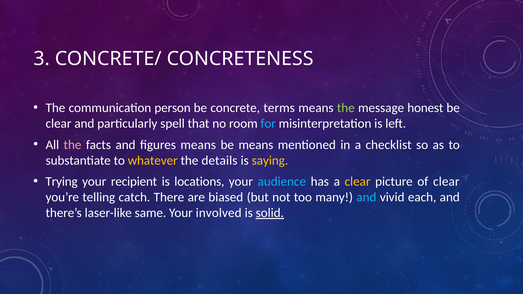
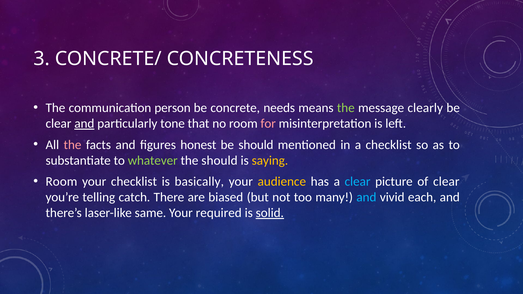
terms: terms -> needs
honest: honest -> clearly
and at (84, 124) underline: none -> present
spell: spell -> tone
for colour: light blue -> pink
figures means: means -> honest
be means: means -> should
whatever colour: yellow -> light green
the details: details -> should
Trying at (62, 182): Trying -> Room
your recipient: recipient -> checklist
locations: locations -> basically
audience colour: light blue -> yellow
clear at (358, 182) colour: yellow -> light blue
involved: involved -> required
